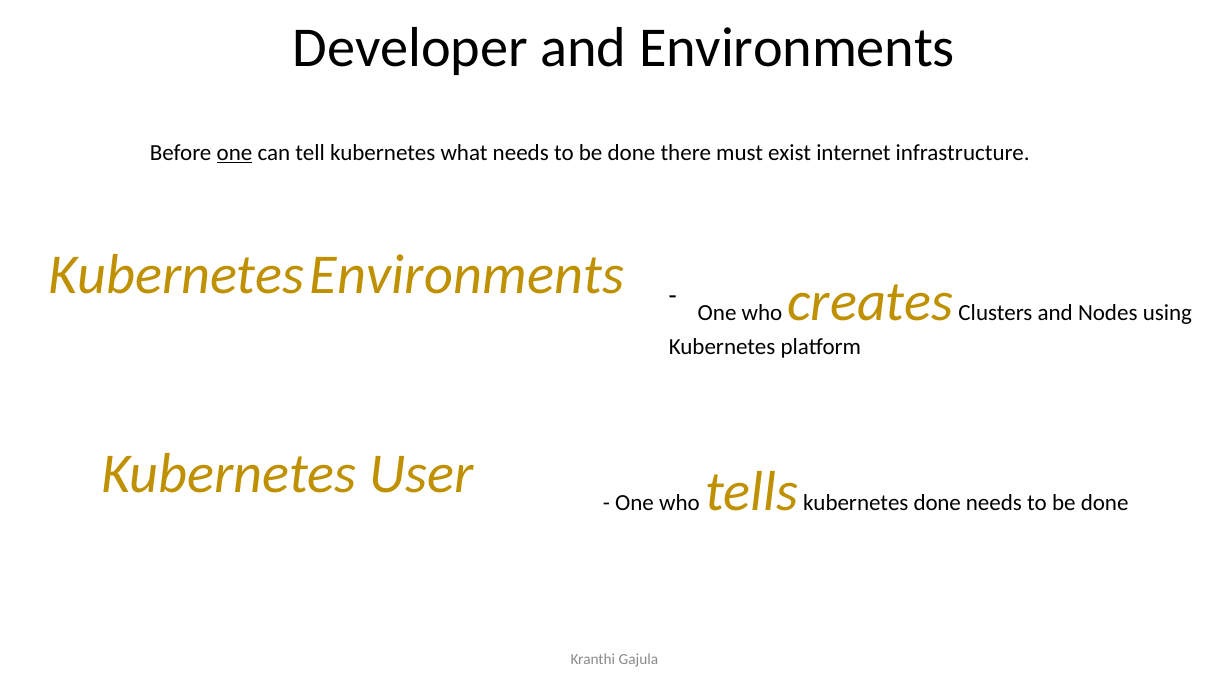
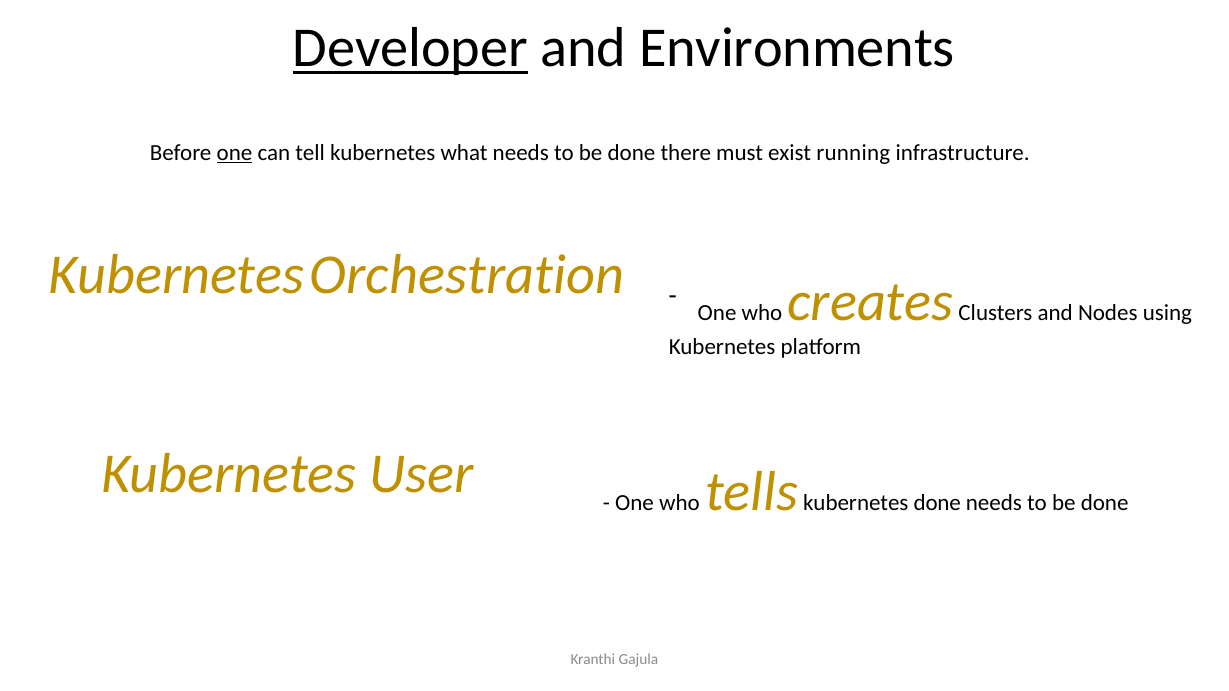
Developer underline: none -> present
internet: internet -> running
Kubernetes Environments: Environments -> Orchestration
